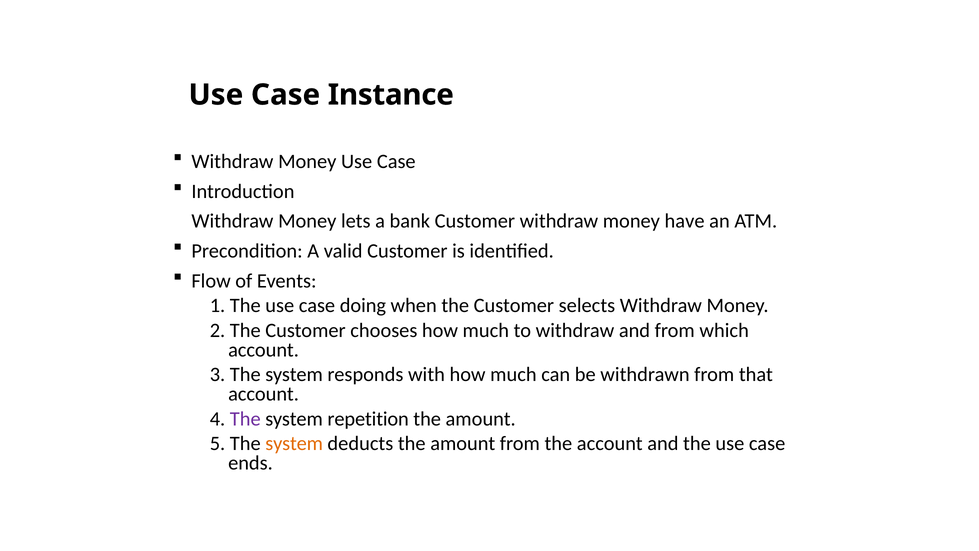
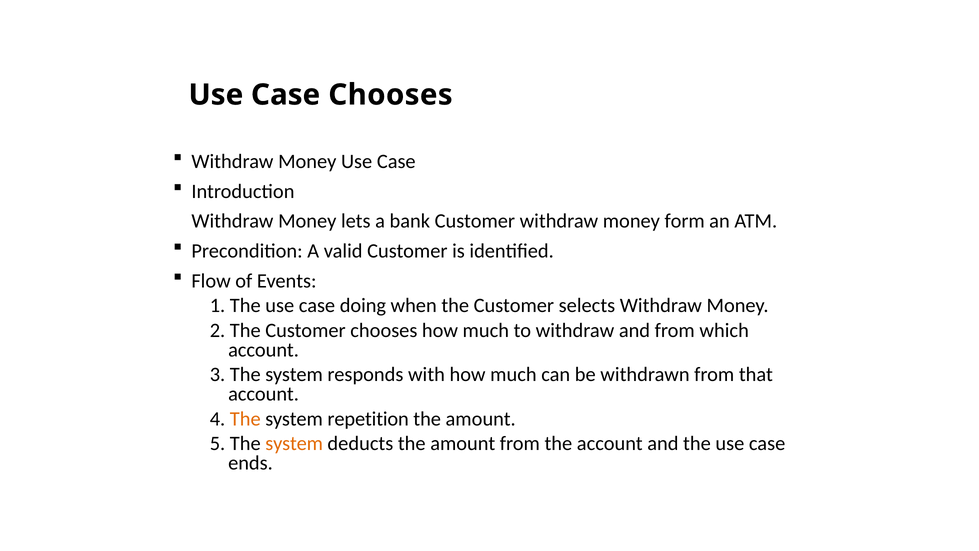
Case Instance: Instance -> Chooses
have: have -> form
The at (245, 419) colour: purple -> orange
